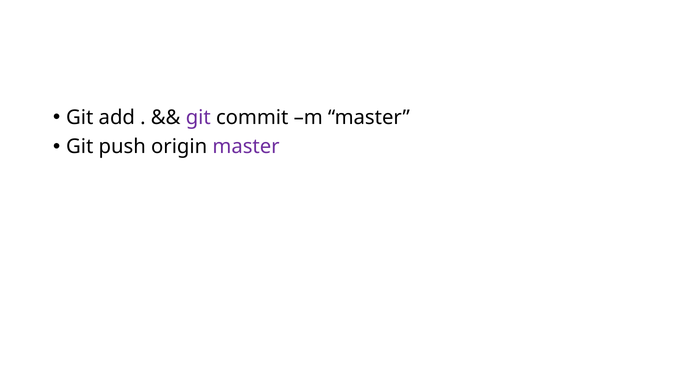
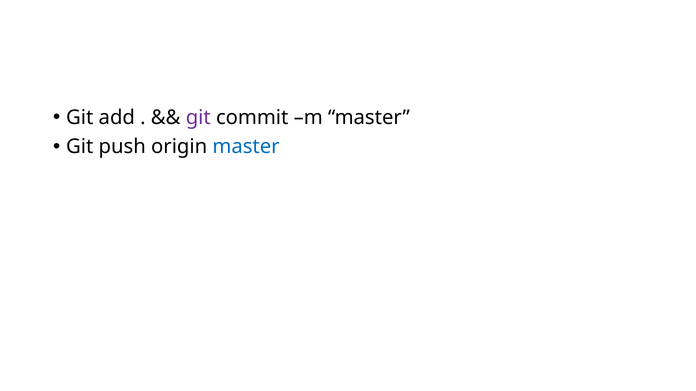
master at (246, 147) colour: purple -> blue
